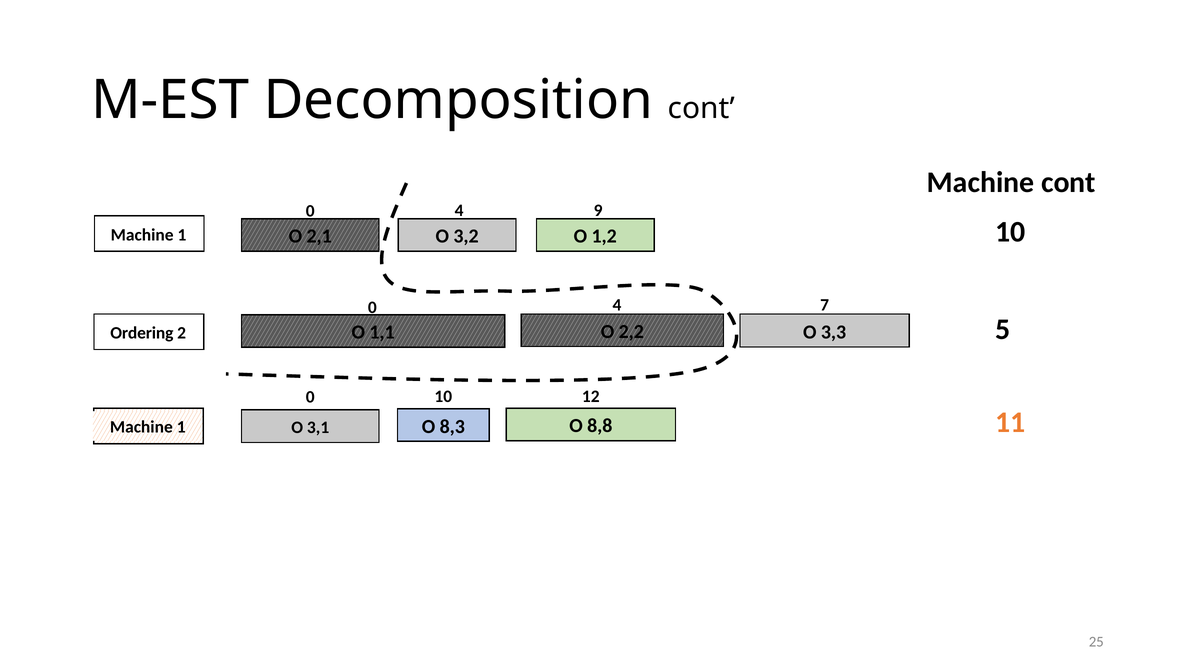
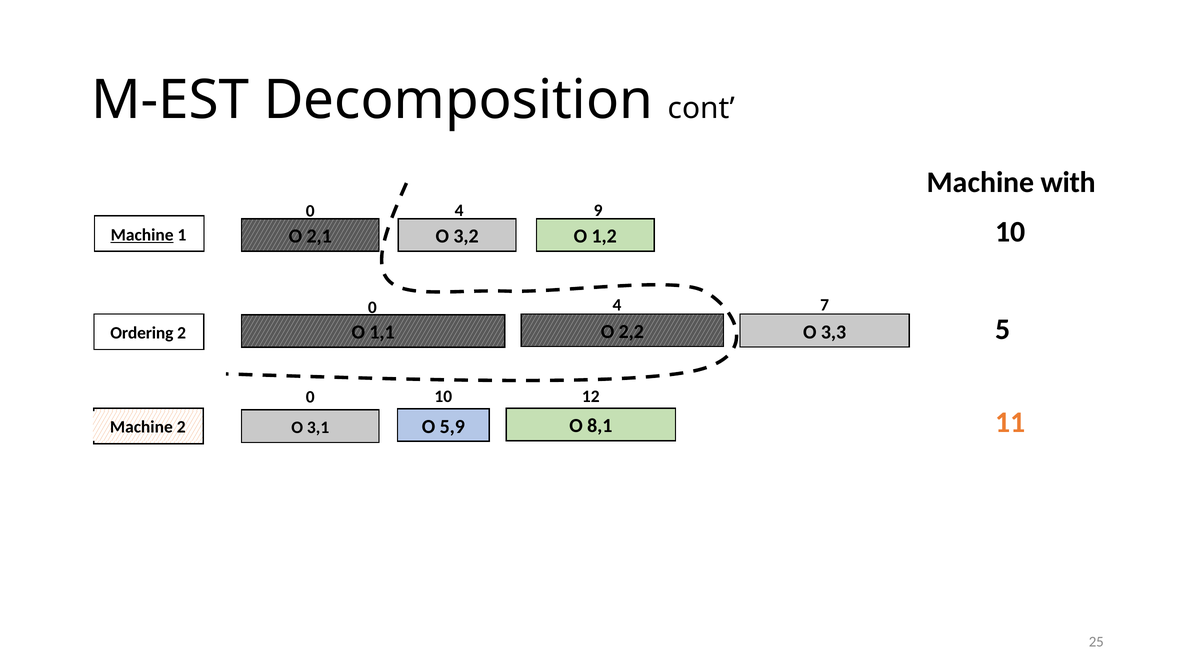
Machine cont: cont -> with
Machine at (142, 235) underline: none -> present
8,8: 8,8 -> 8,1
8,3: 8,3 -> 5,9
1 at (181, 427): 1 -> 2
